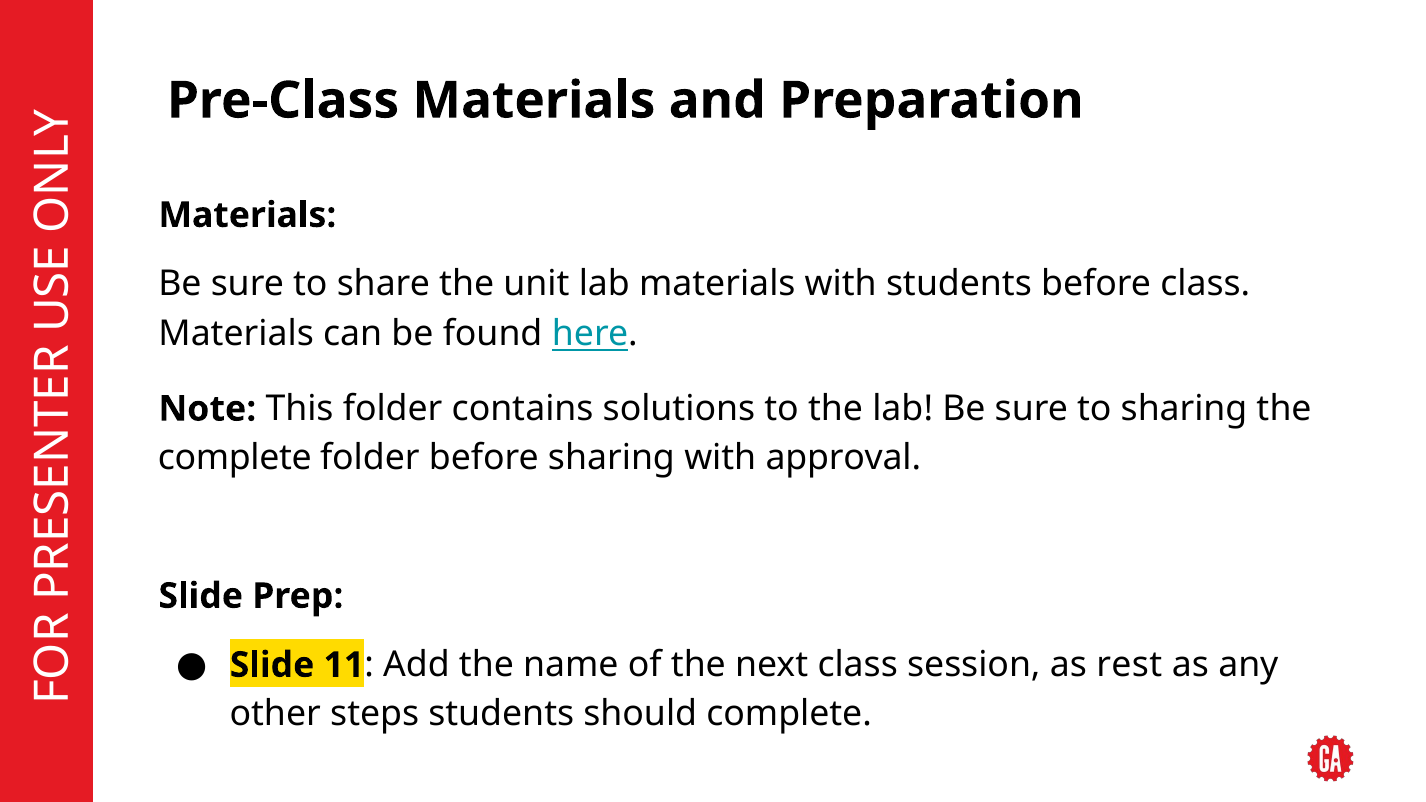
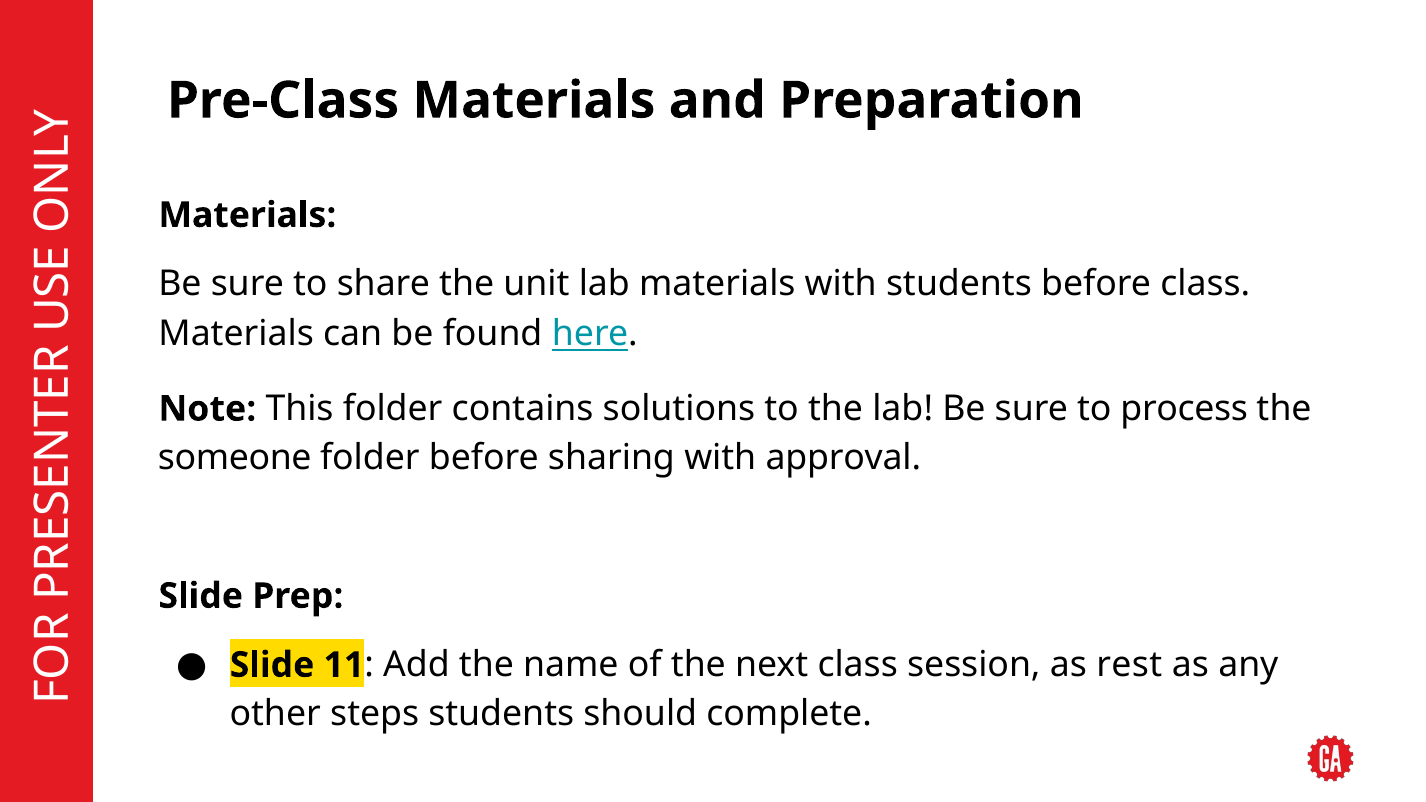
to sharing: sharing -> process
complete at (235, 458): complete -> someone
